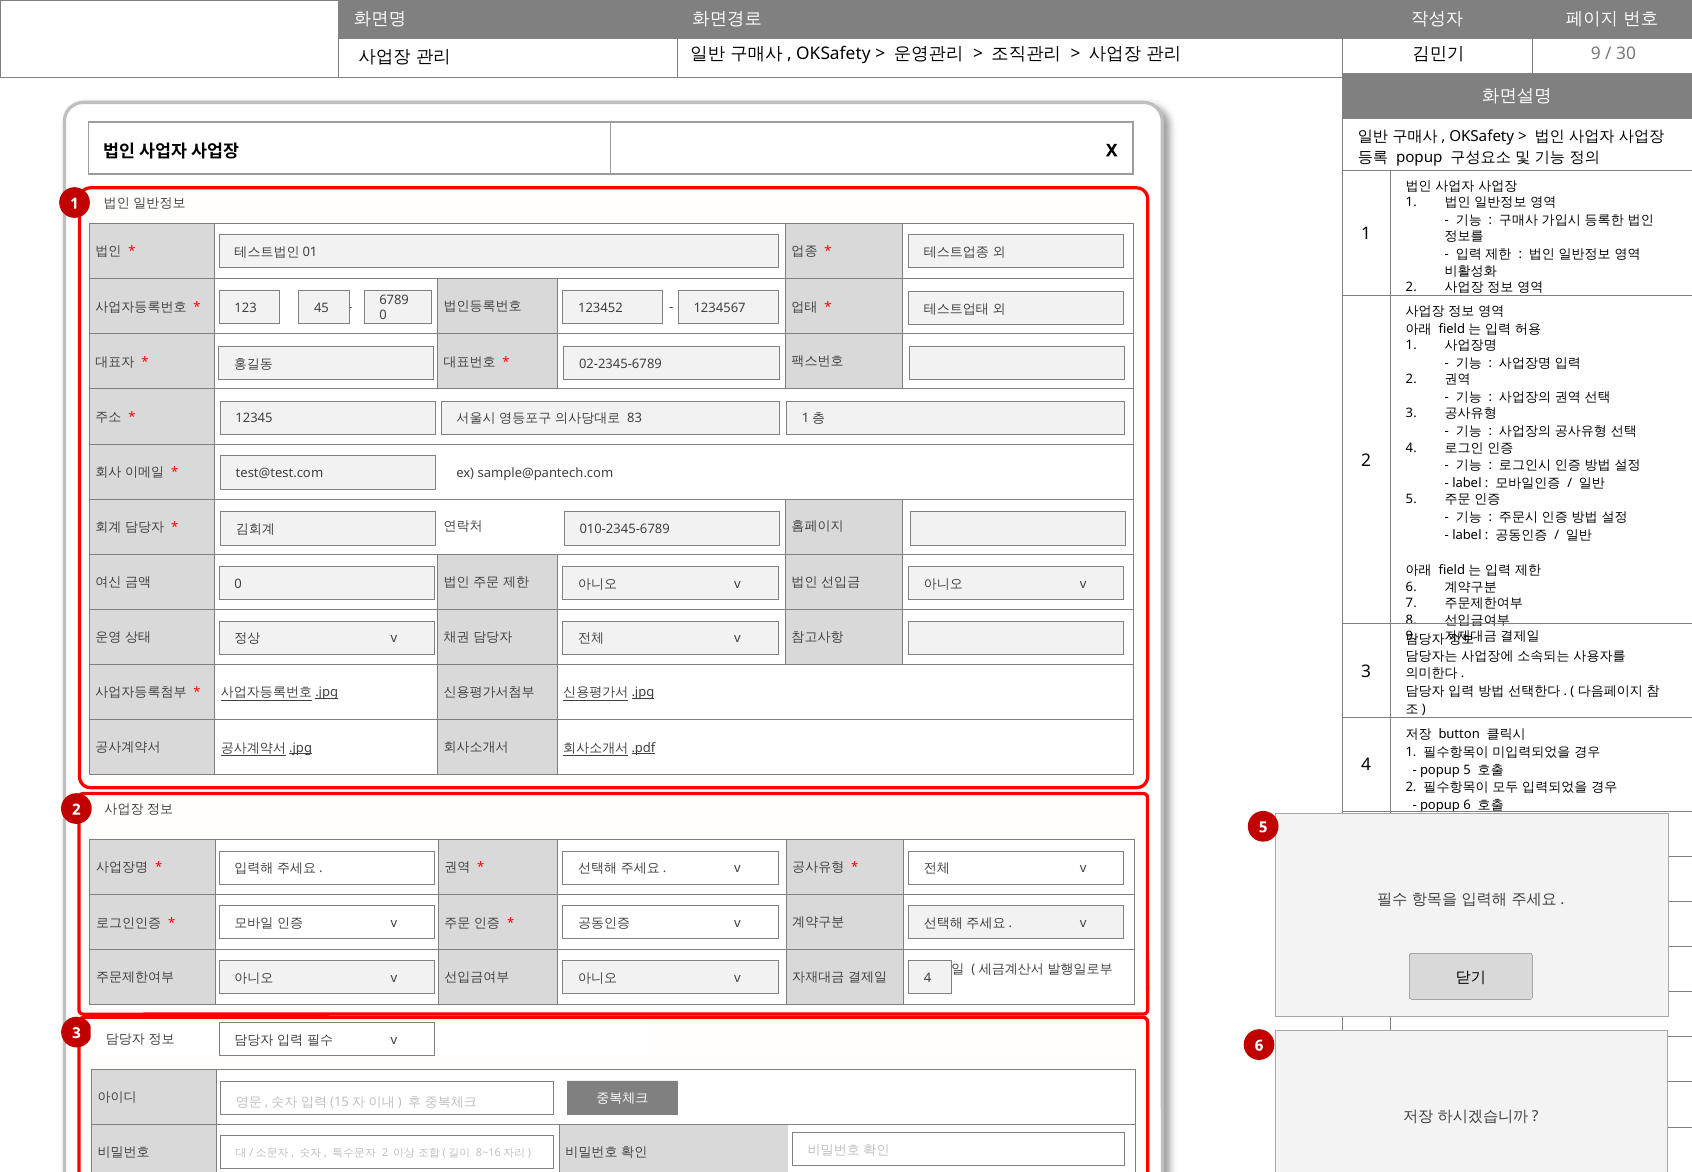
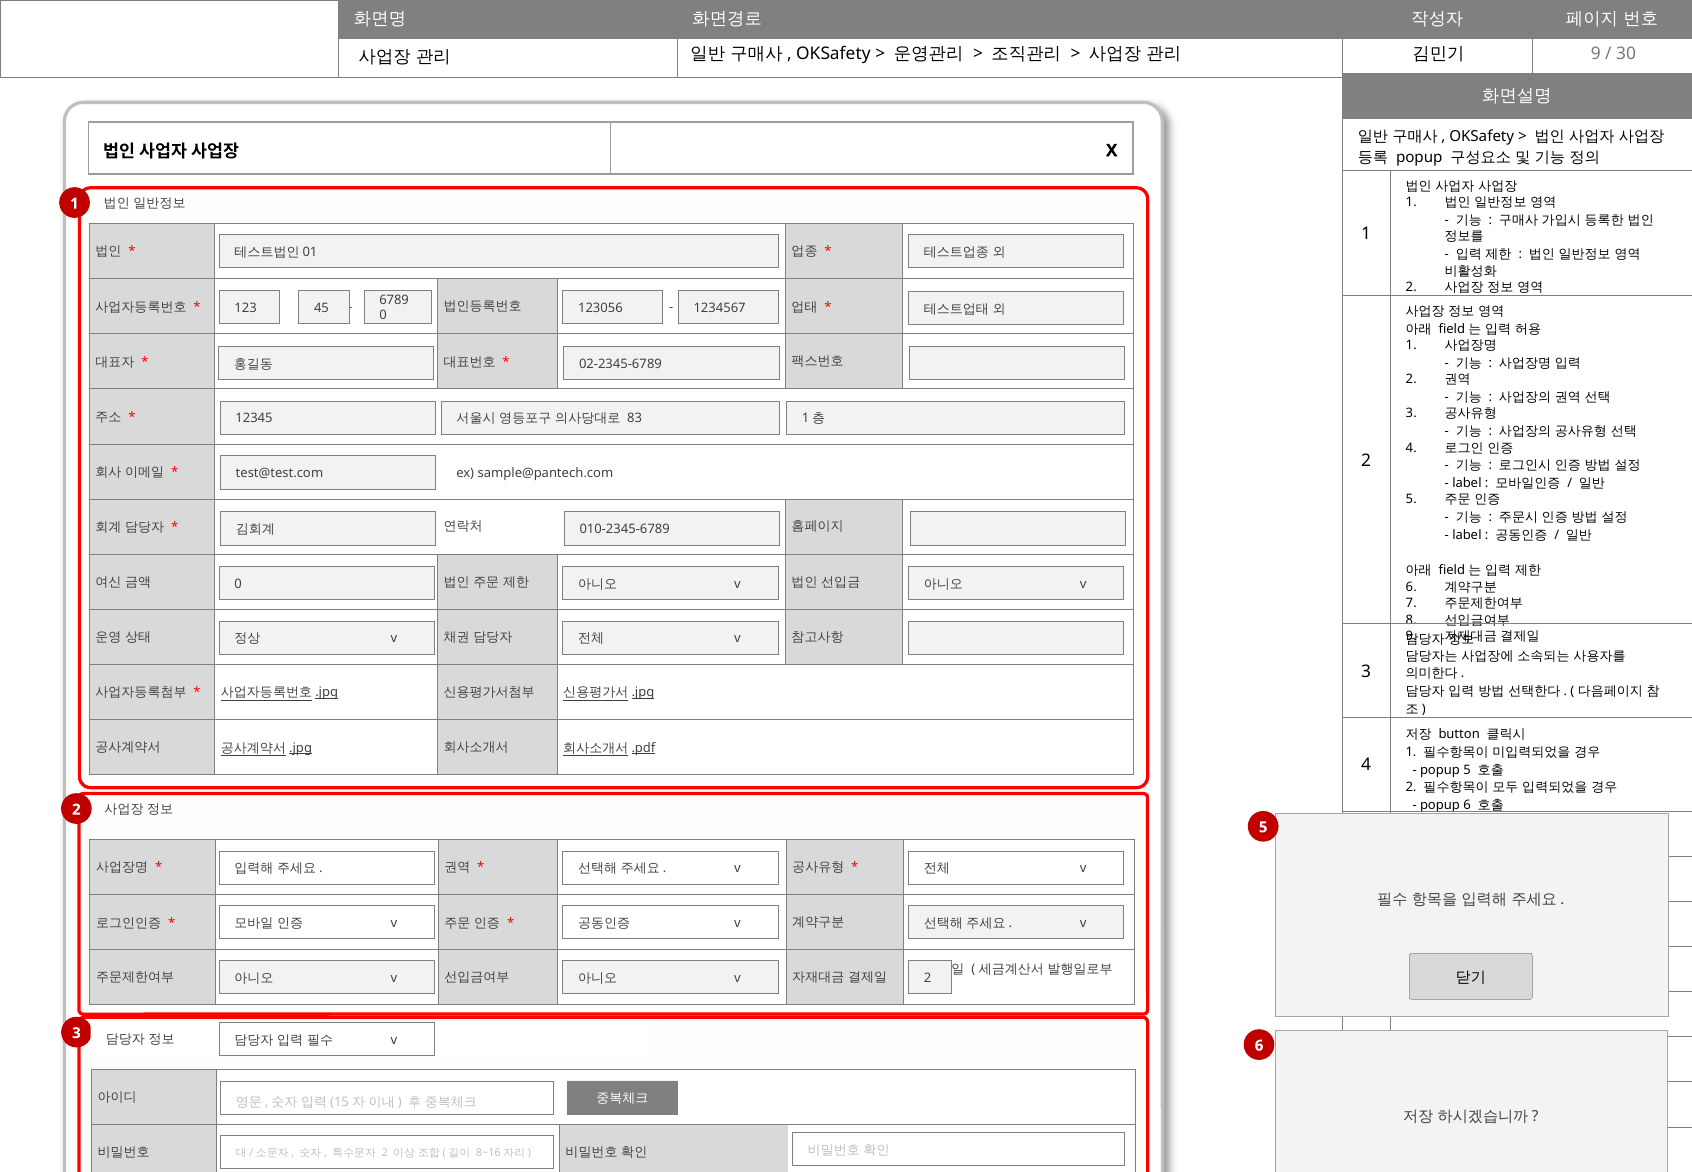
123452: 123452 -> 123056
v 4: 4 -> 2
